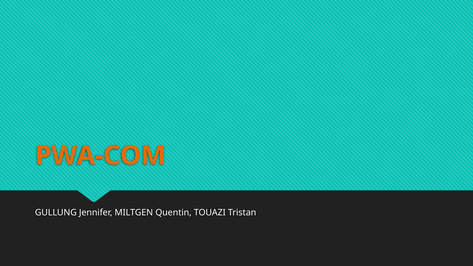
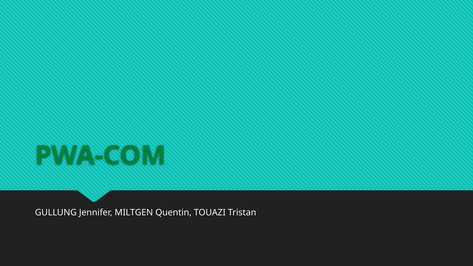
PWA-COM colour: orange -> green
